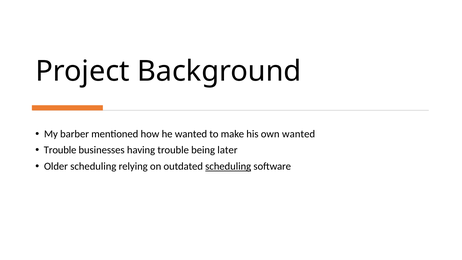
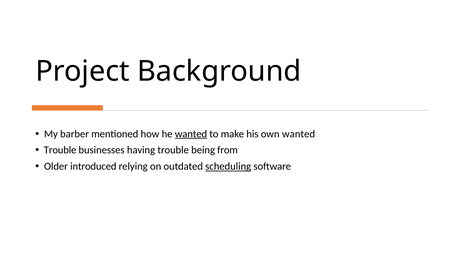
wanted at (191, 134) underline: none -> present
later: later -> from
Older scheduling: scheduling -> introduced
